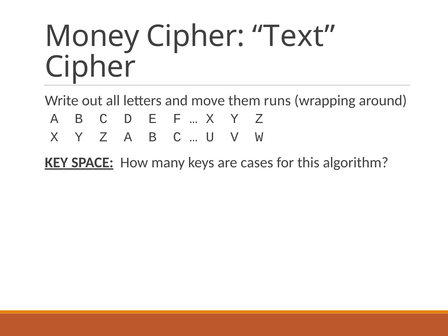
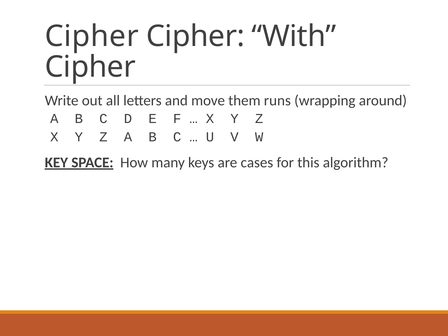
Money at (92, 36): Money -> Cipher
Text: Text -> With
